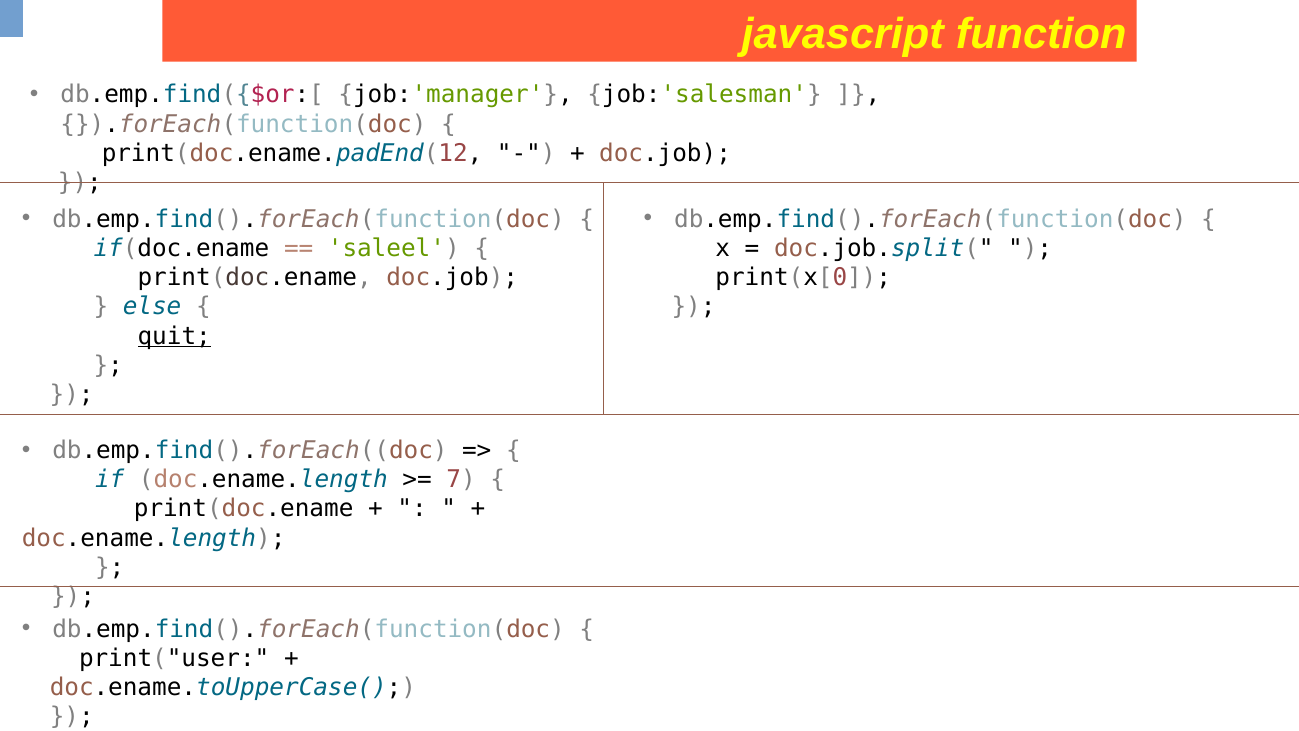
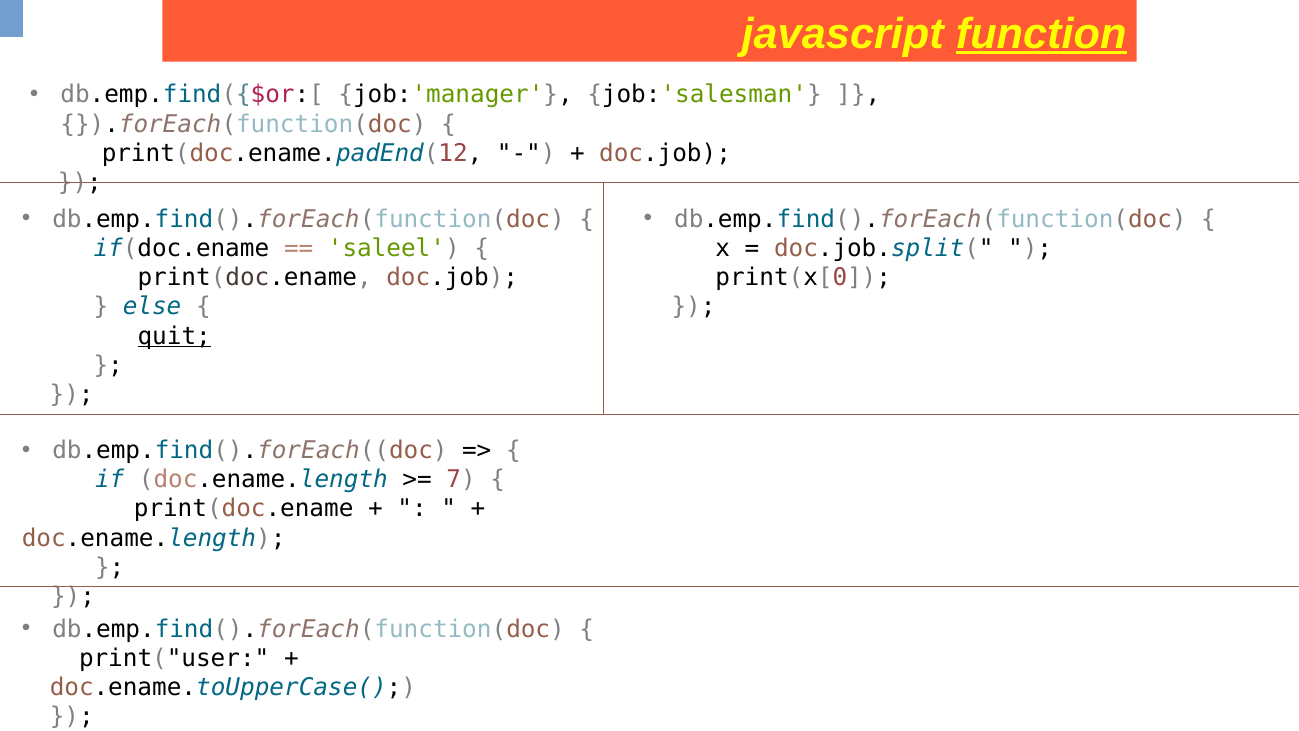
function underline: none -> present
